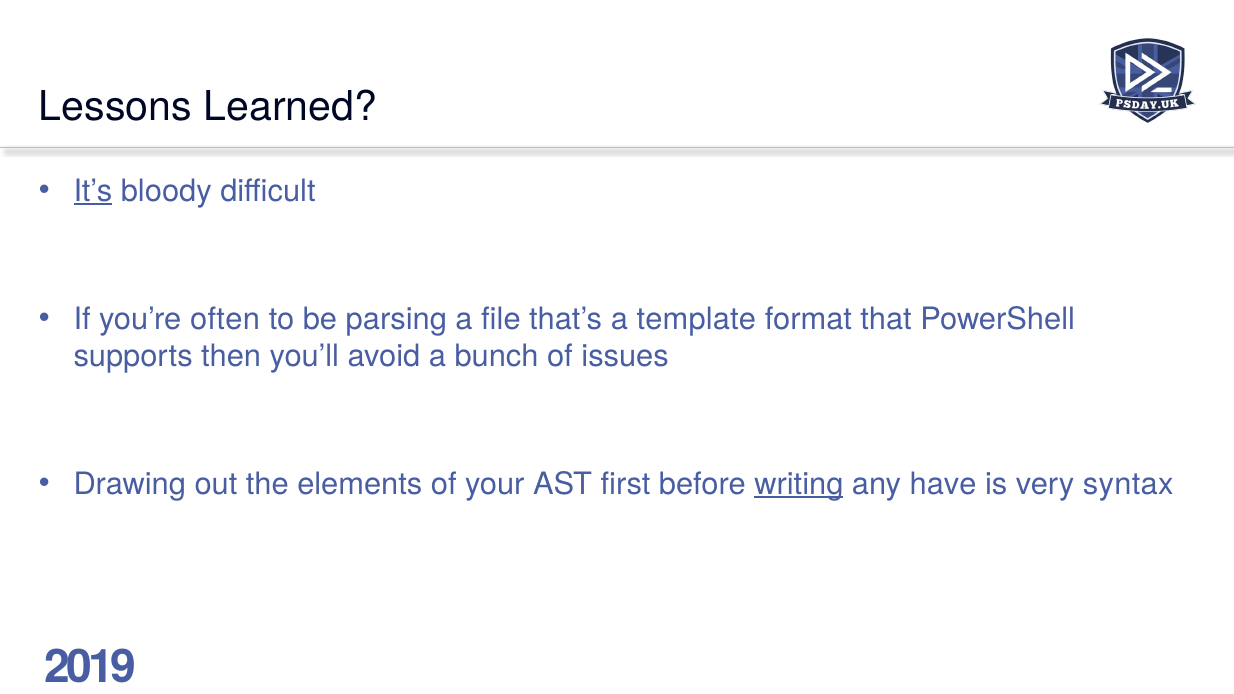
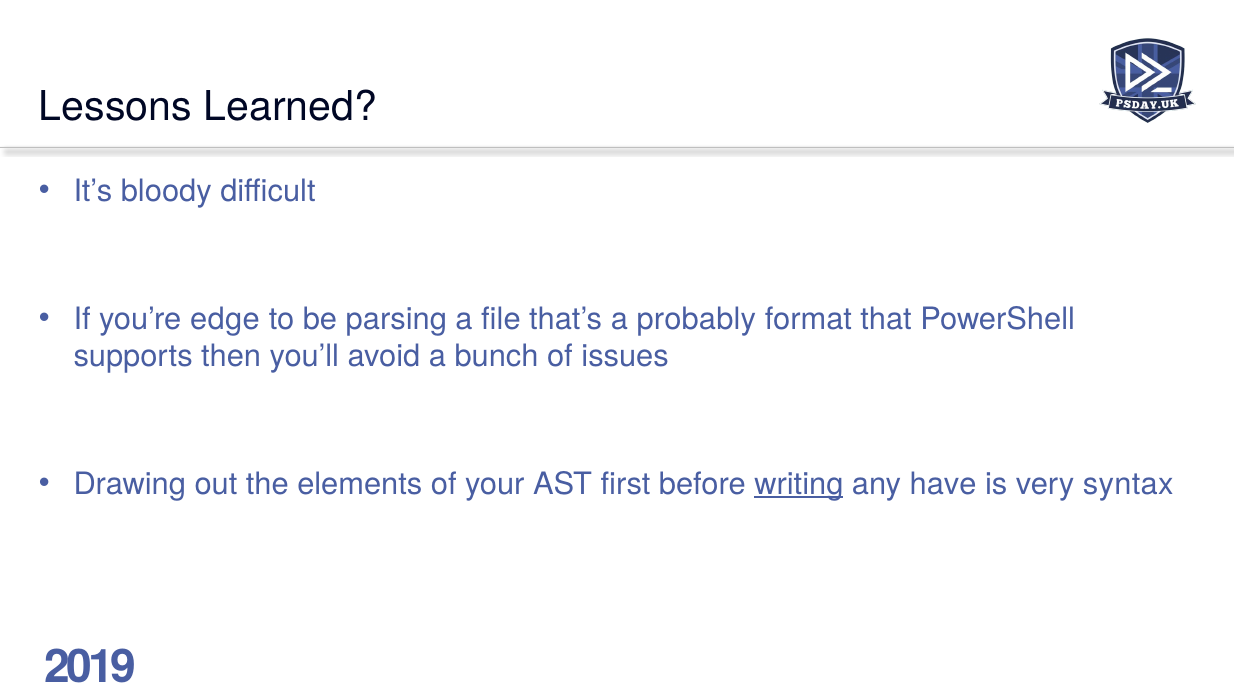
It’s underline: present -> none
often: often -> edge
template: template -> probably
